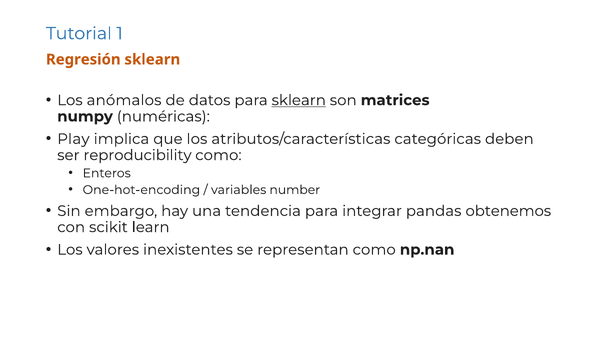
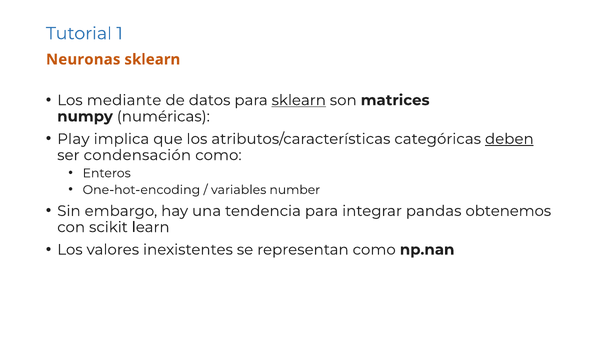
Regresión: Regresión -> Neuronas
anómalos: anómalos -> mediante
deben underline: none -> present
reproducibility: reproducibility -> condensación
